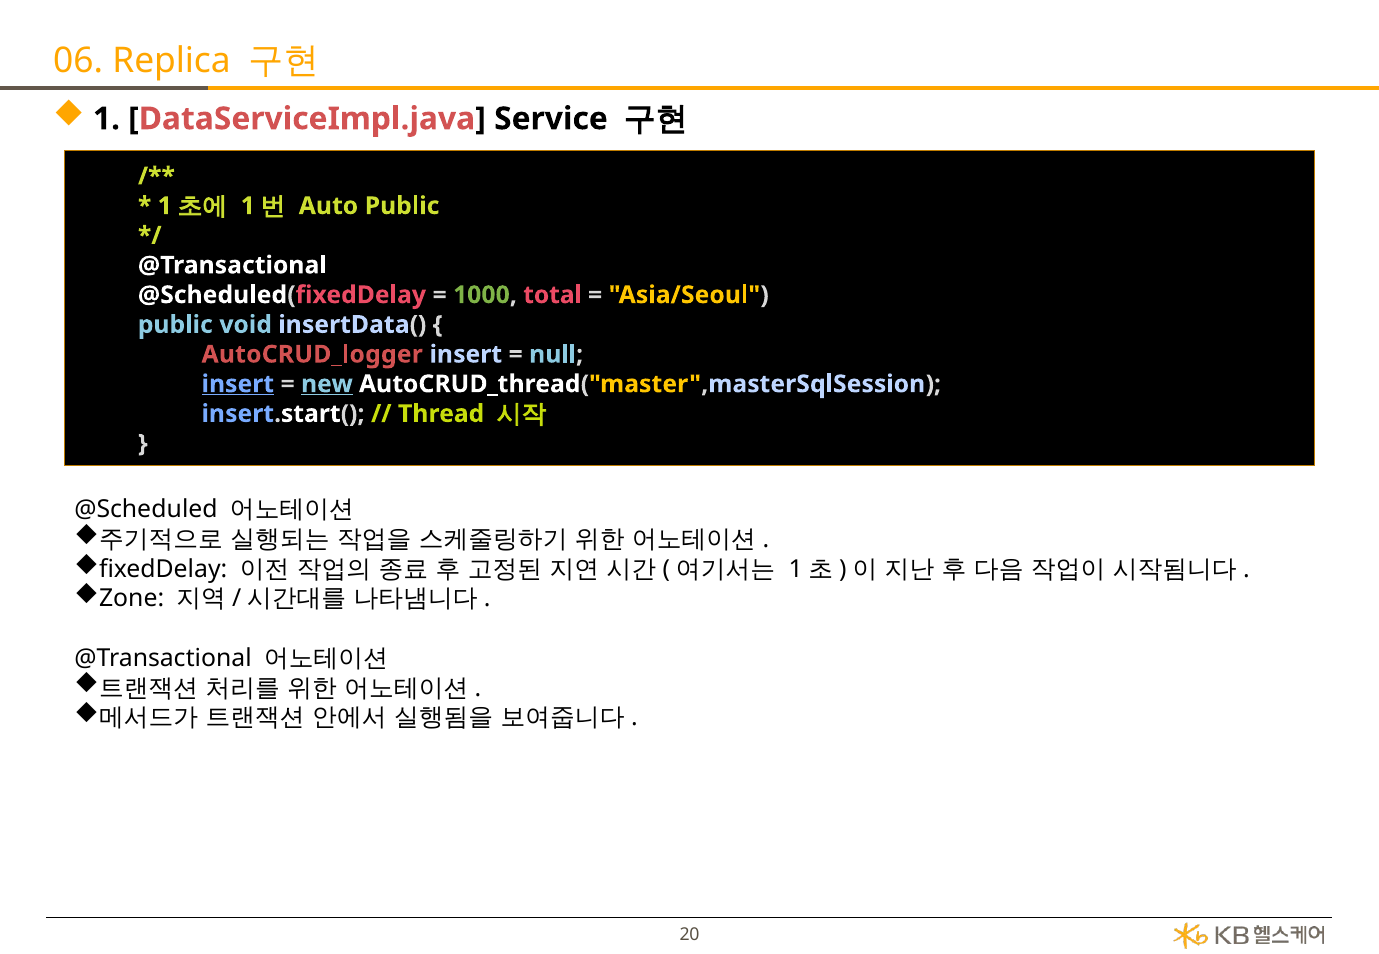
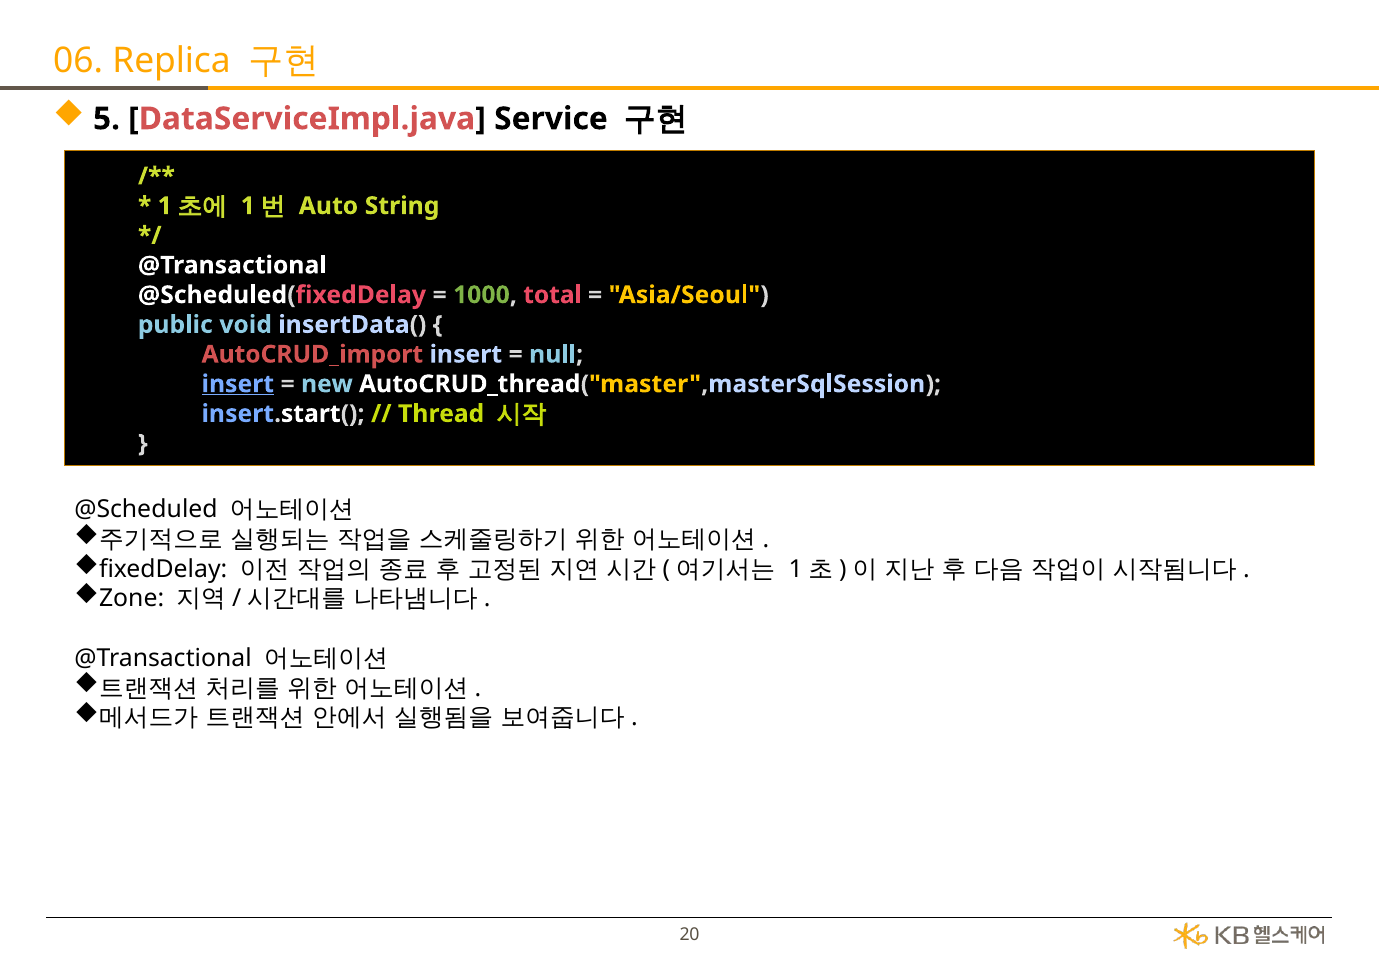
1 at (106, 119): 1 -> 5
Auto Public: Public -> String
AutoCRUD_logger: AutoCRUD_logger -> AutoCRUD_import
new underline: present -> none
